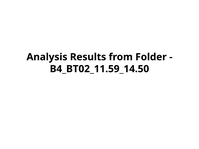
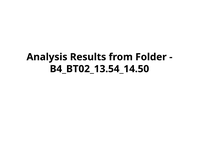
B4_BT02_11.59_14.50: B4_BT02_11.59_14.50 -> B4_BT02_13.54_14.50
